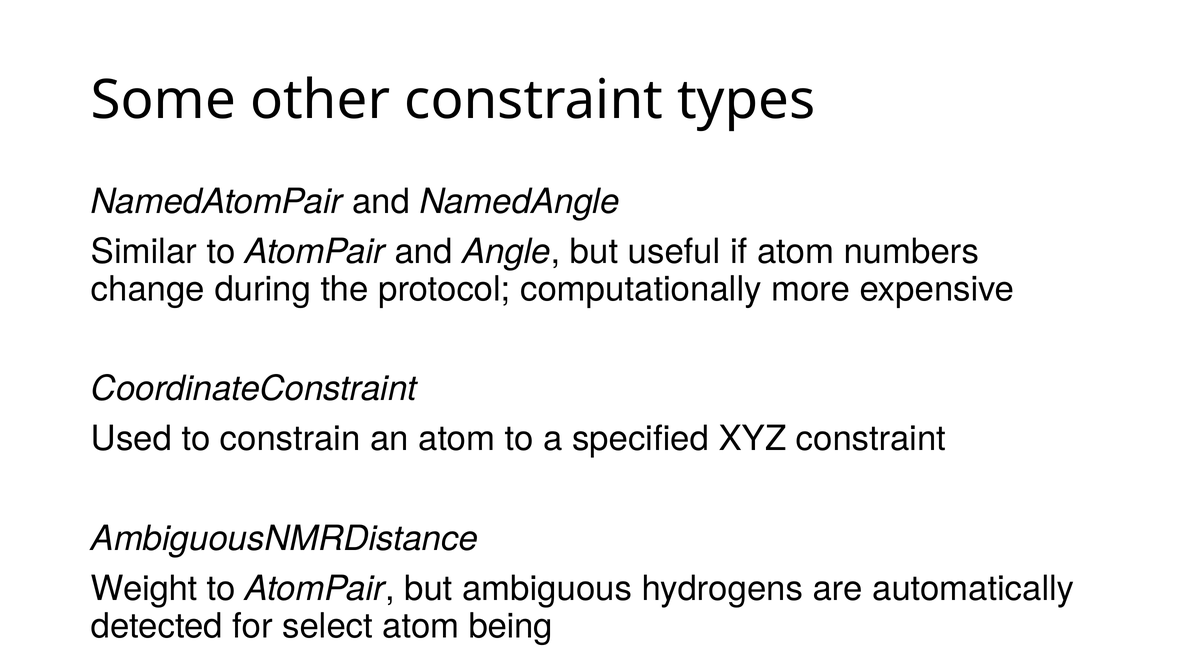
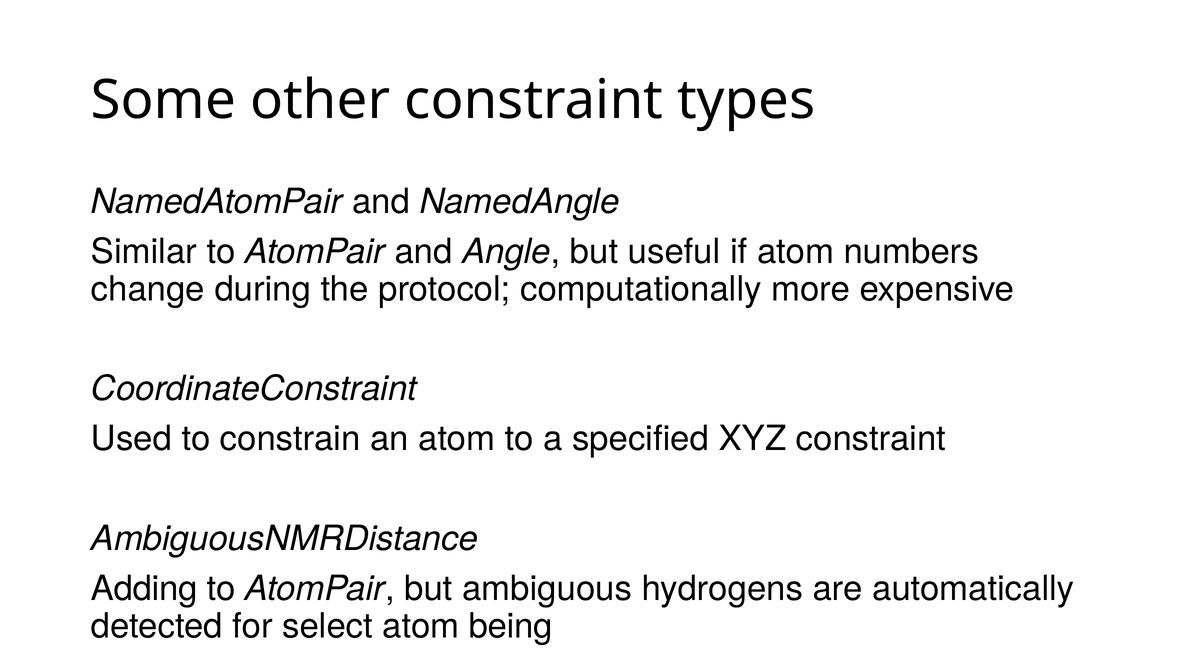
Weight: Weight -> Adding
